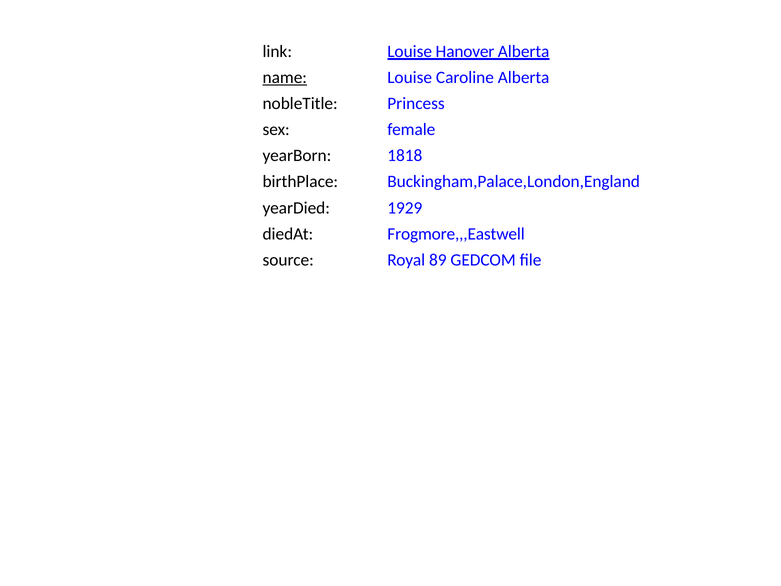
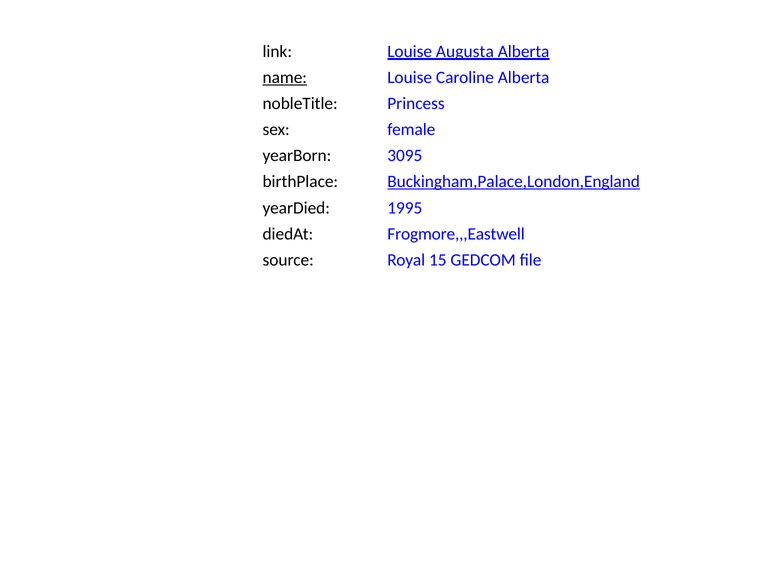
Hanover: Hanover -> Augusta
1818: 1818 -> 3095
Buckingham,Palace,London,England underline: none -> present
1929: 1929 -> 1995
89: 89 -> 15
